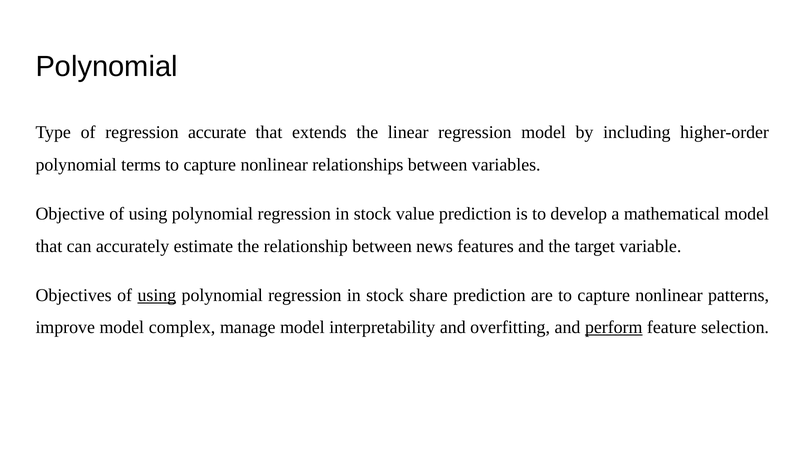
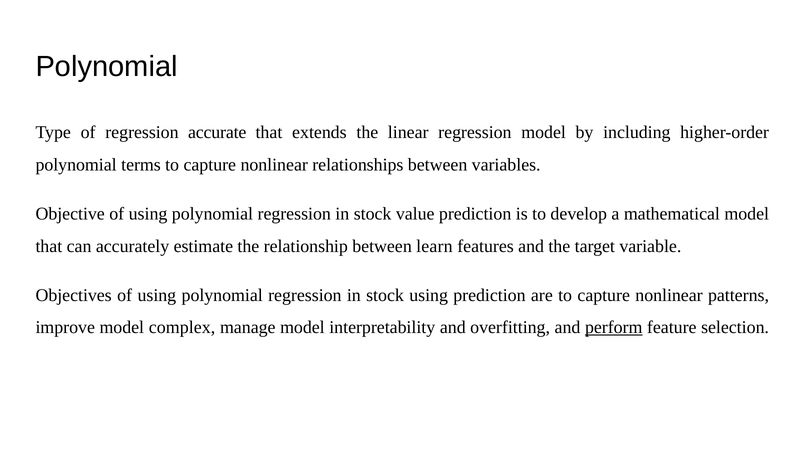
news: news -> learn
using at (157, 295) underline: present -> none
stock share: share -> using
